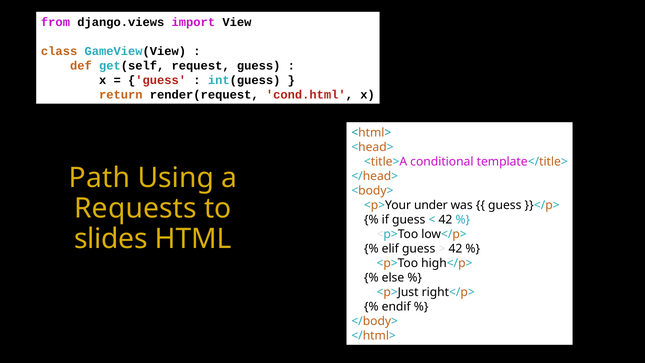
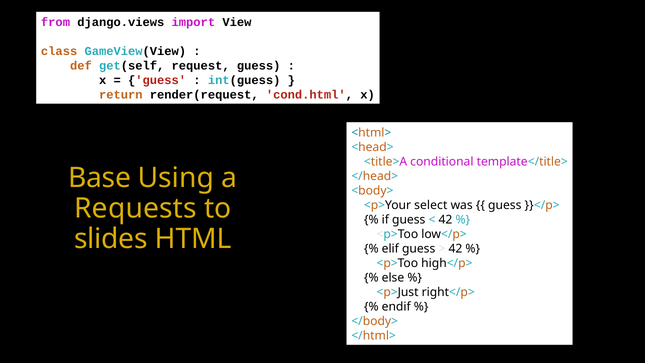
Path: Path -> Base
under: under -> select
